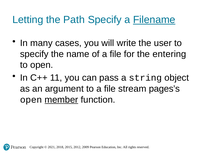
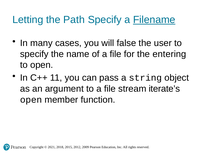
write: write -> false
pages’s: pages’s -> iterate’s
member underline: present -> none
